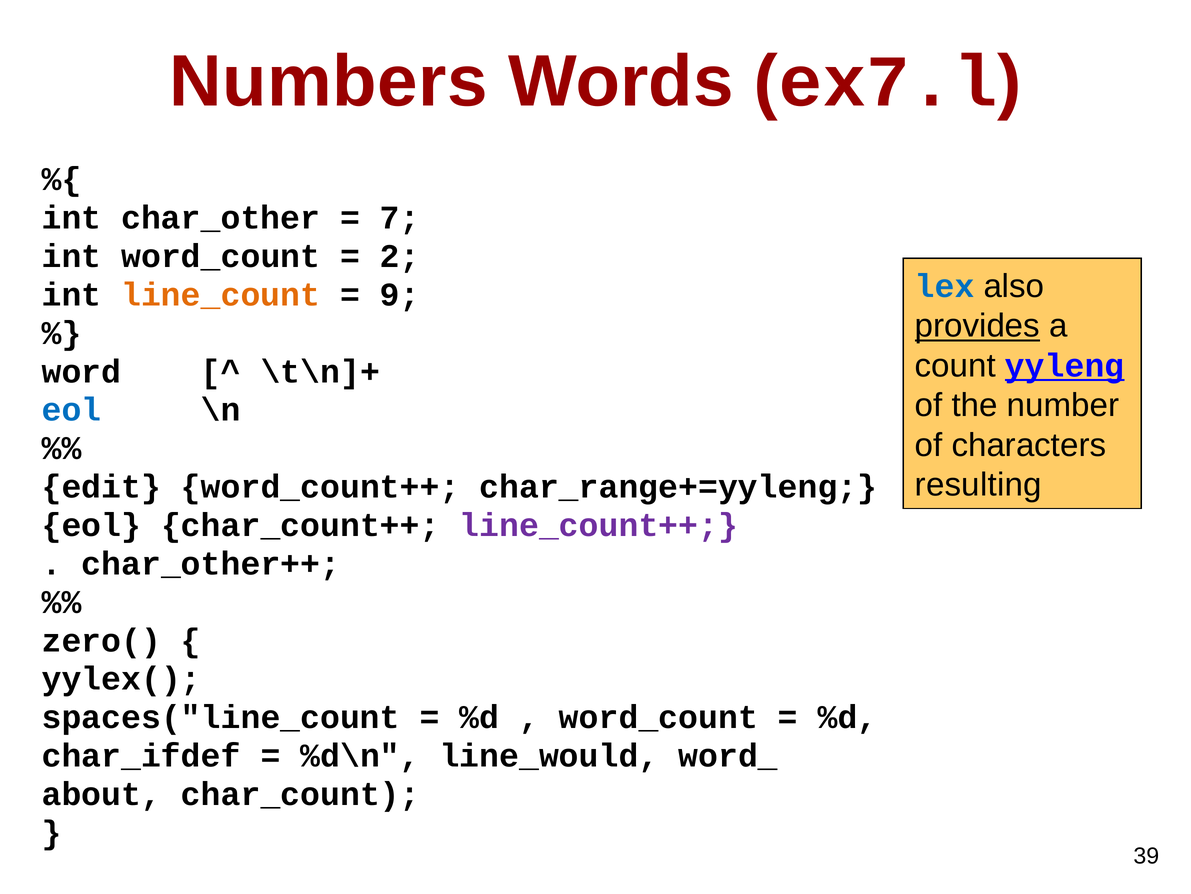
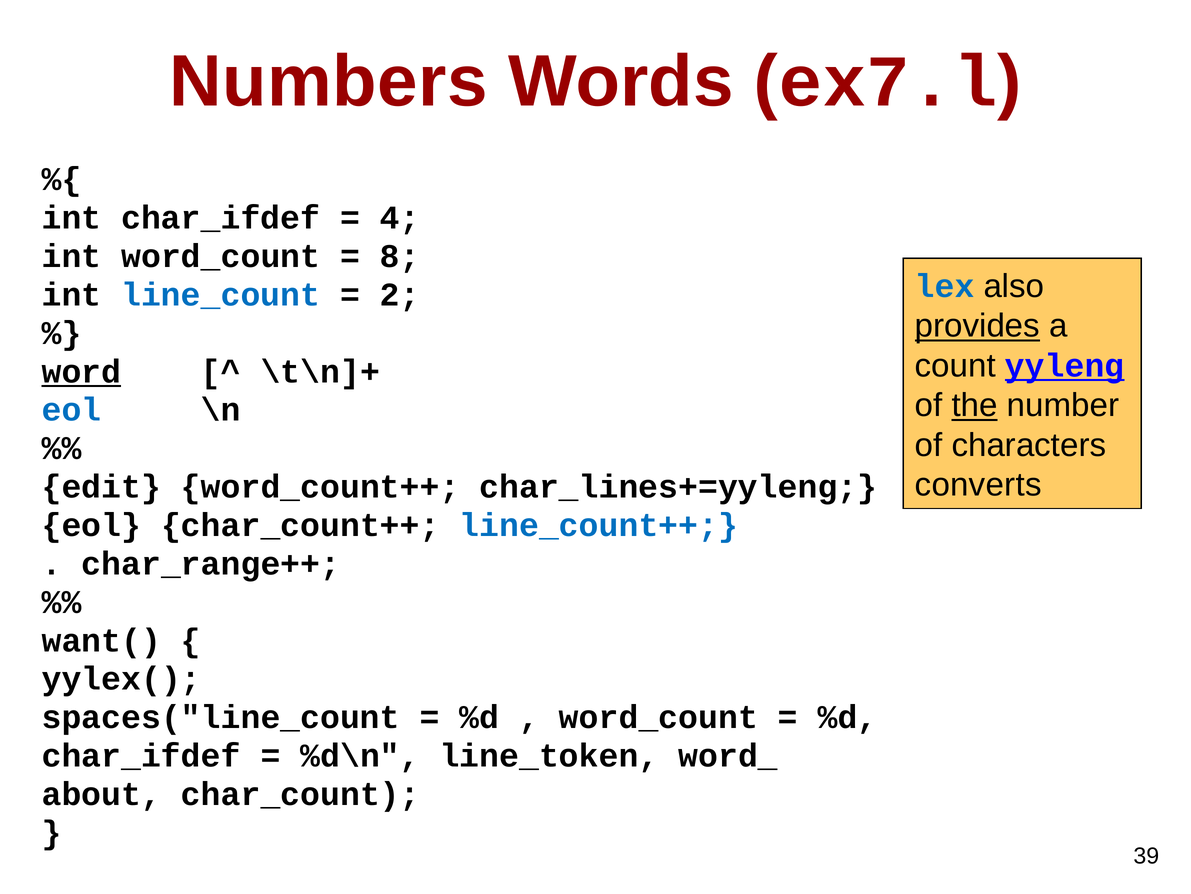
int char_other: char_other -> char_ifdef
7: 7 -> 4
2: 2 -> 8
line_count colour: orange -> blue
9: 9 -> 2
word underline: none -> present
the underline: none -> present
resulting: resulting -> converts
char_range+=yyleng: char_range+=yyleng -> char_lines+=yyleng
line_count++ colour: purple -> blue
char_other++: char_other++ -> char_range++
zero(: zero( -> want(
line_would: line_would -> line_token
